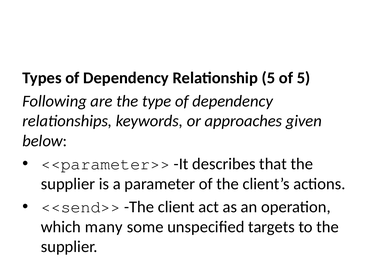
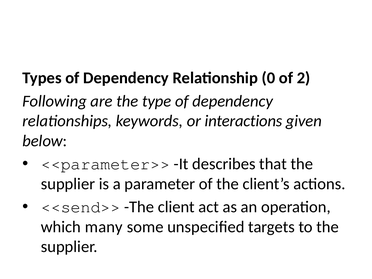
Relationship 5: 5 -> 0
of 5: 5 -> 2
approaches: approaches -> interactions
